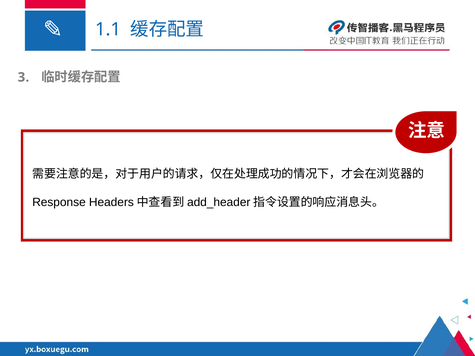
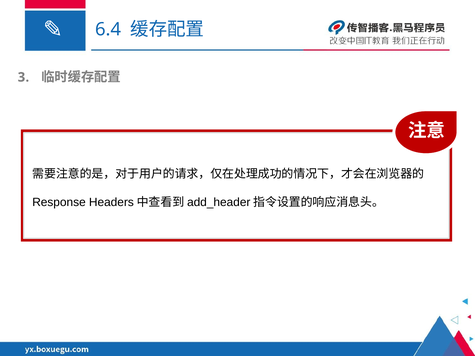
1.1: 1.1 -> 6.4
